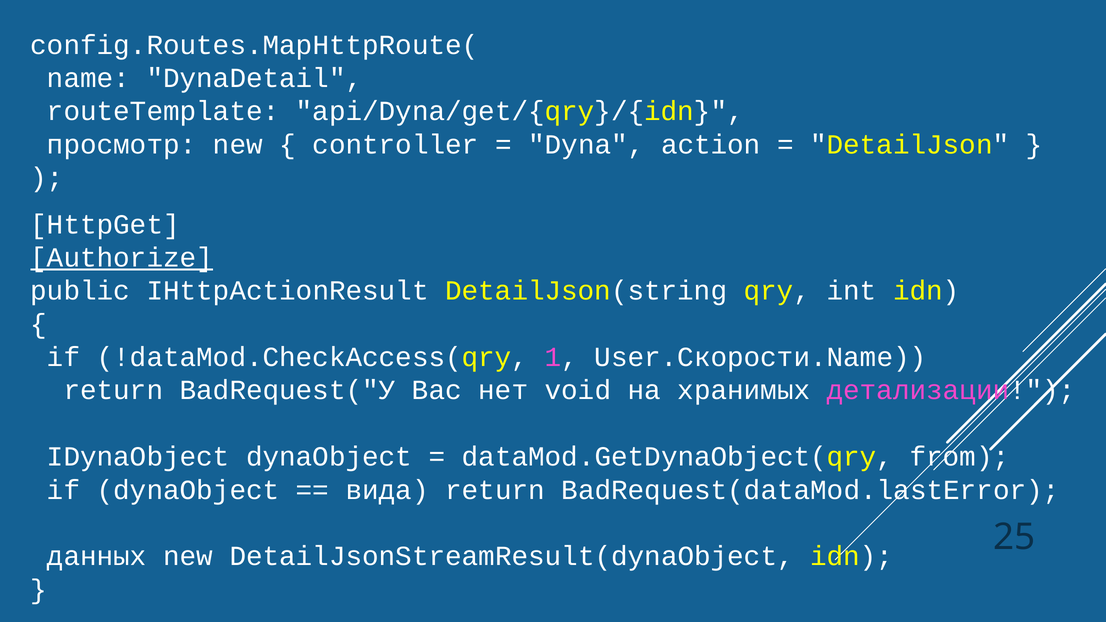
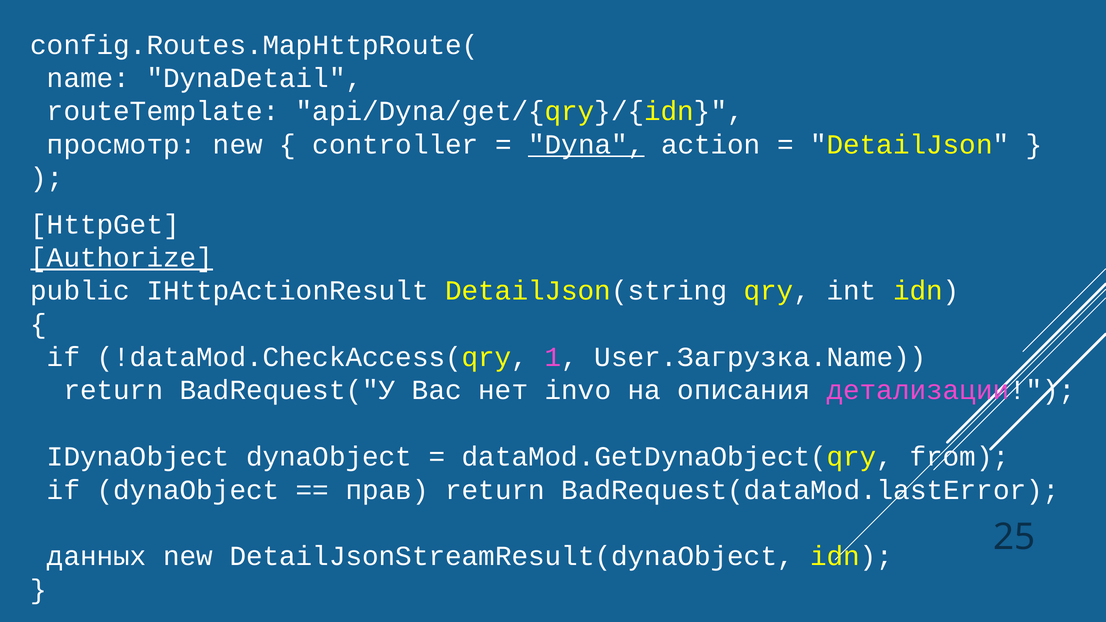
Dyna underline: none -> present
User.Скорости.Name: User.Скорости.Name -> User.Загрузка.Name
void: void -> invo
хранимых: хранимых -> описания
вида: вида -> прав
